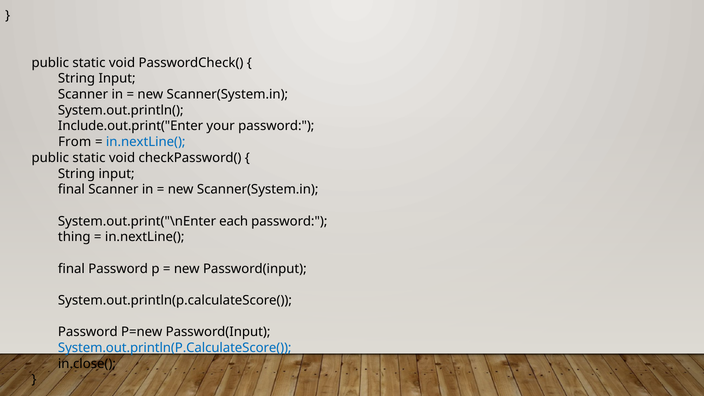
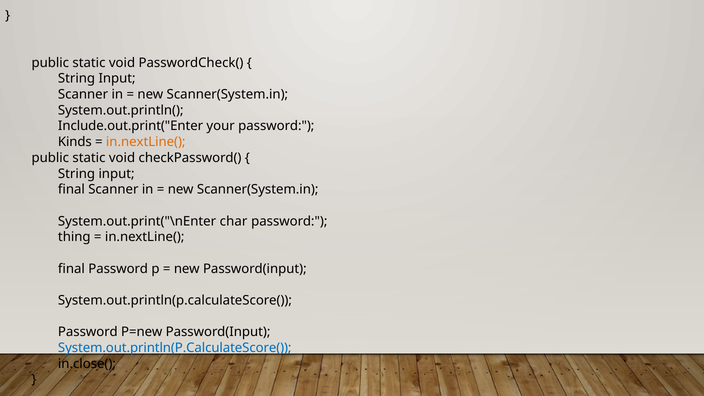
From: From -> Kinds
in.nextLine( at (146, 142) colour: blue -> orange
each: each -> char
